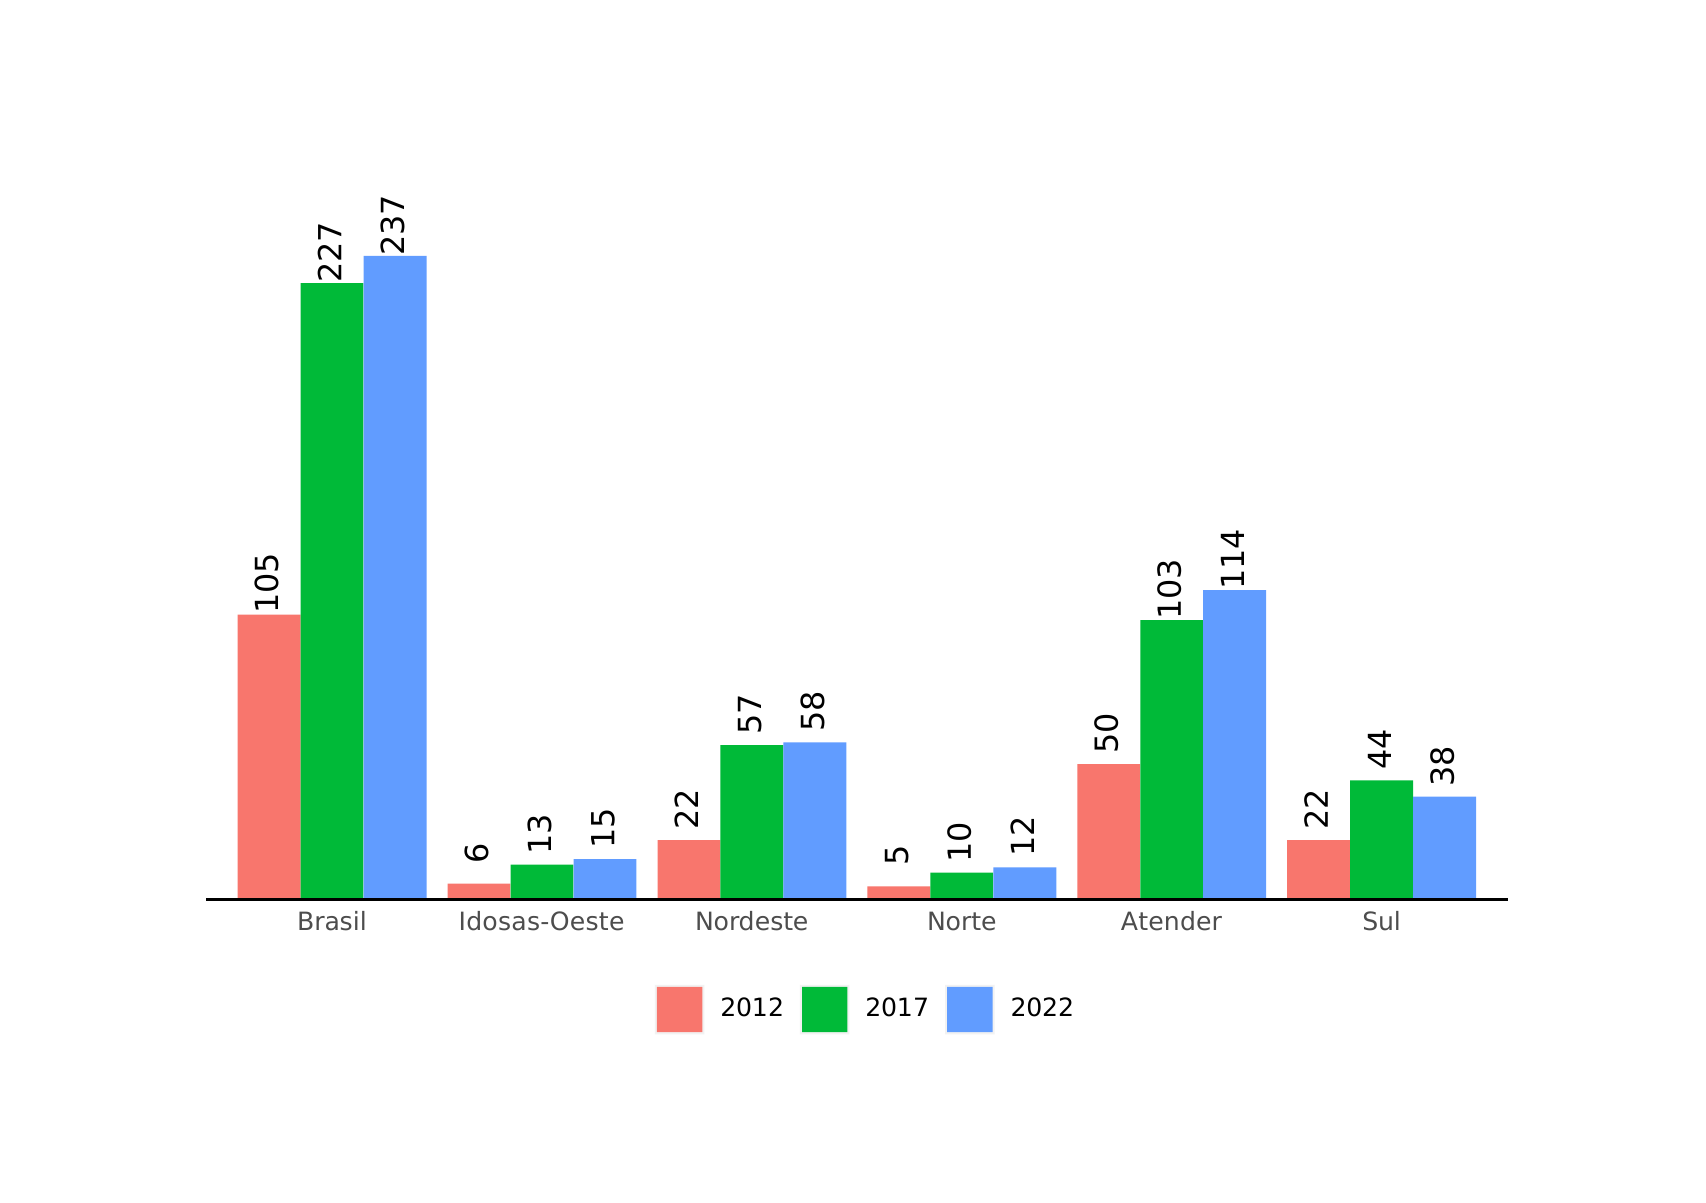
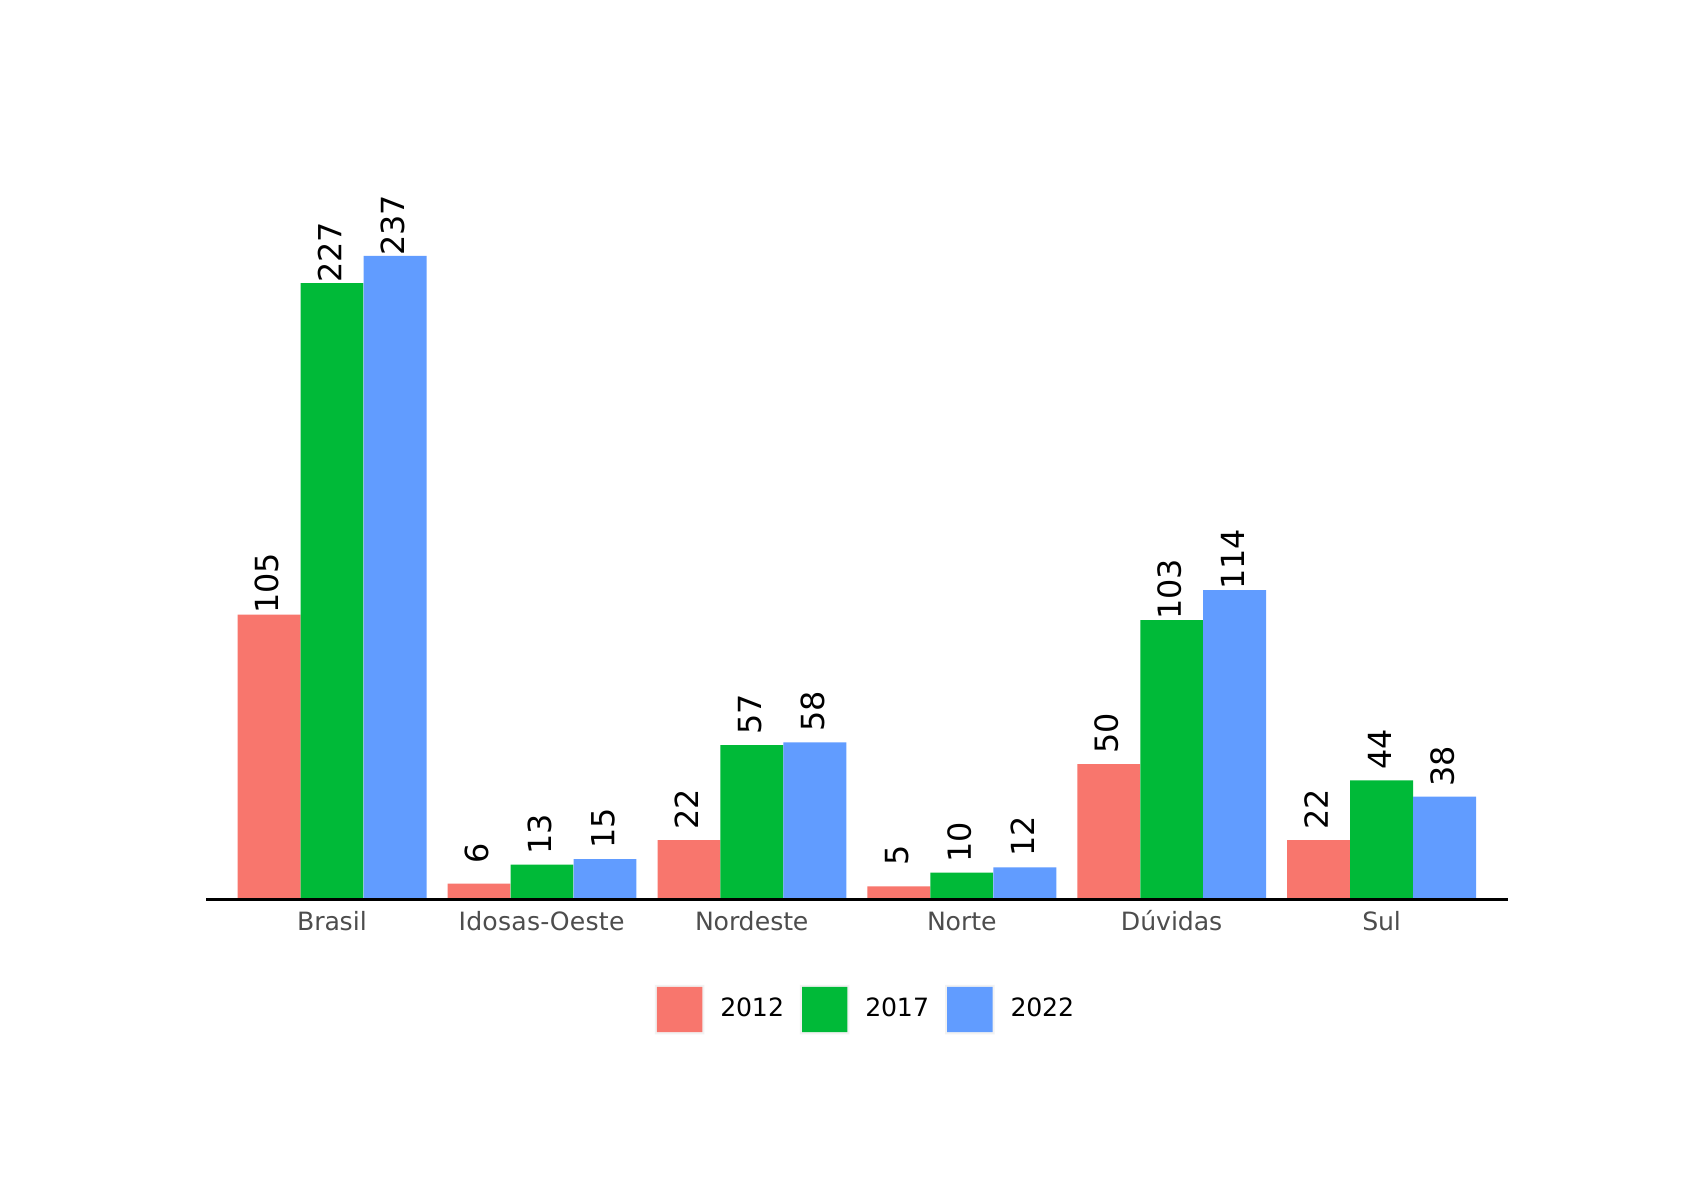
Atender: Atender -> Dúvidas
